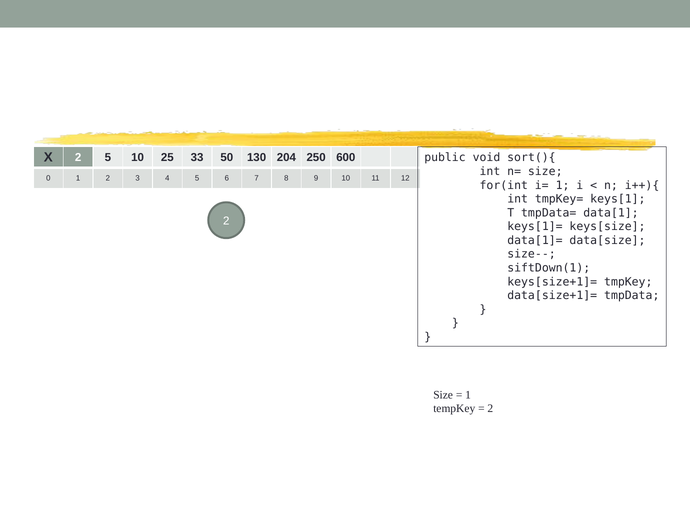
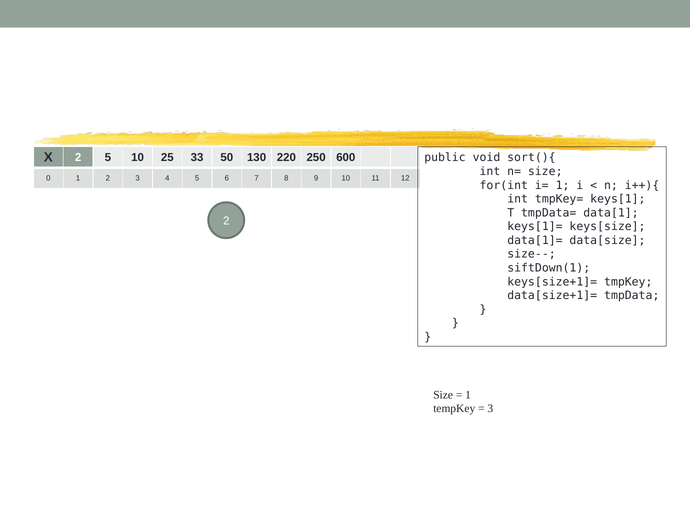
204: 204 -> 220
2 at (490, 409): 2 -> 3
